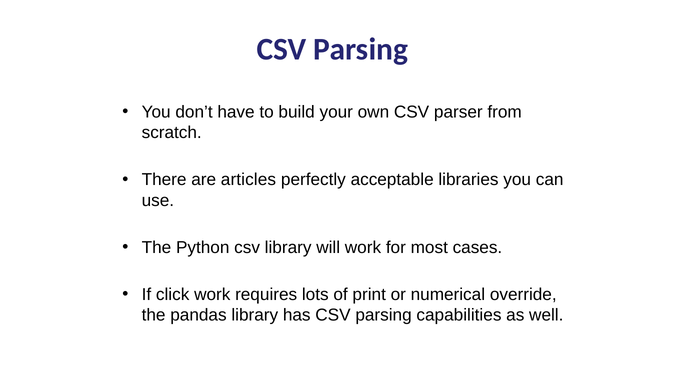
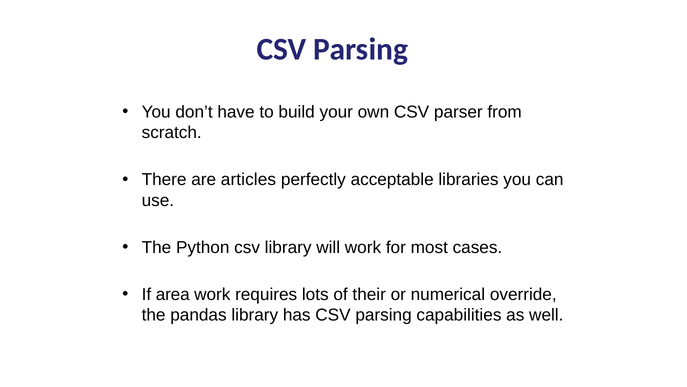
click: click -> area
print: print -> their
